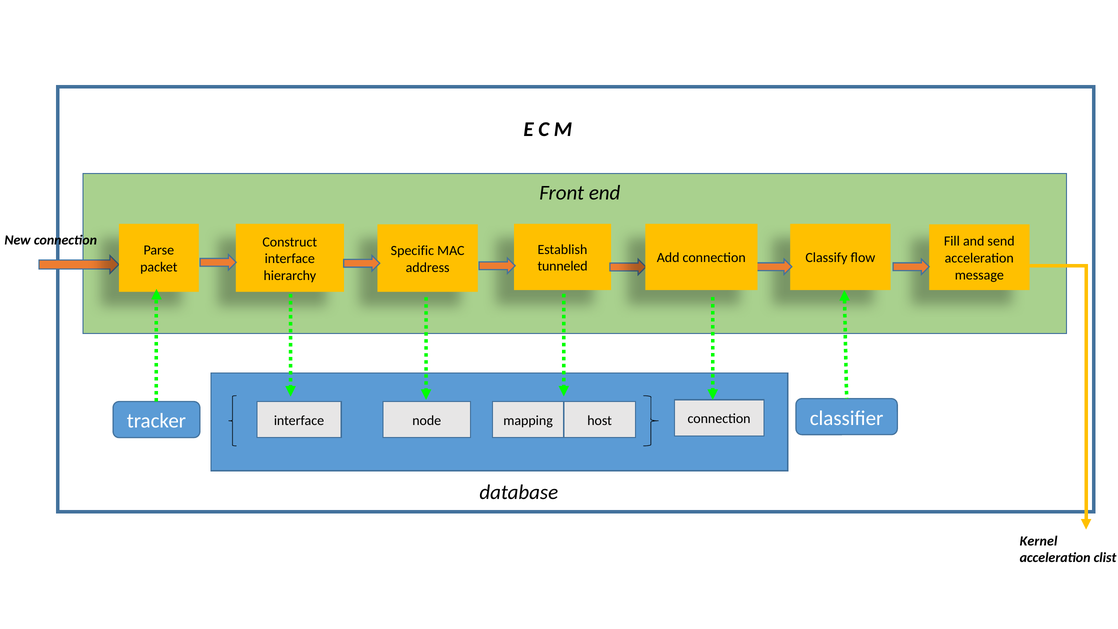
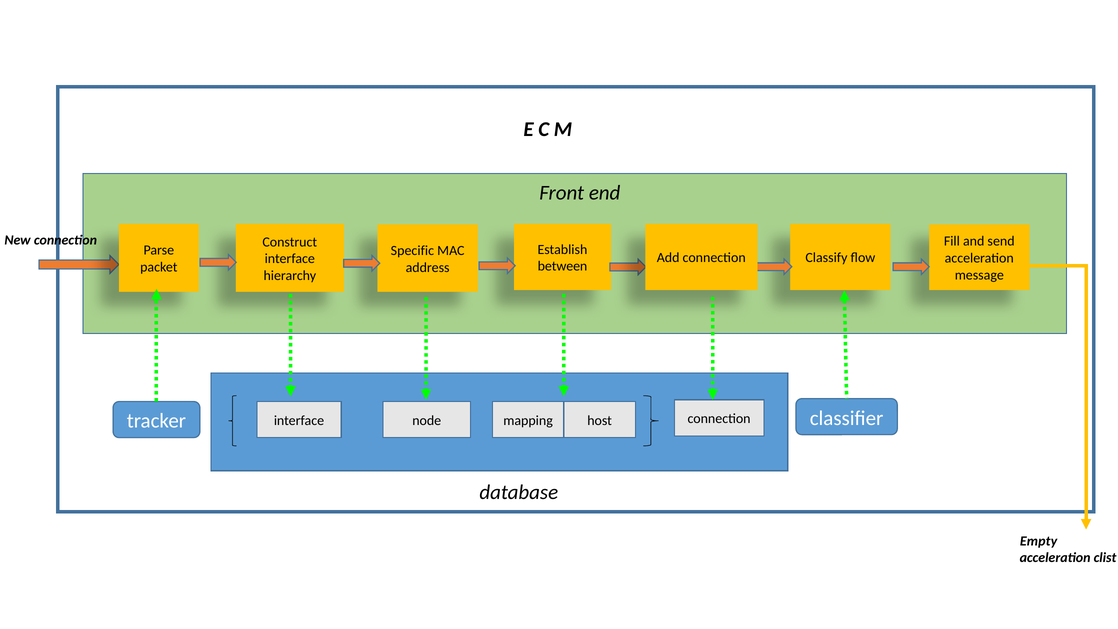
tunneled: tunneled -> between
Kernel: Kernel -> Empty
